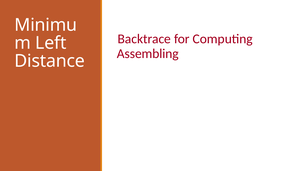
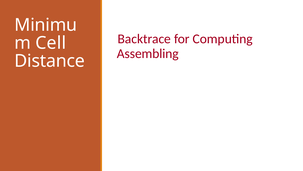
Left: Left -> Cell
